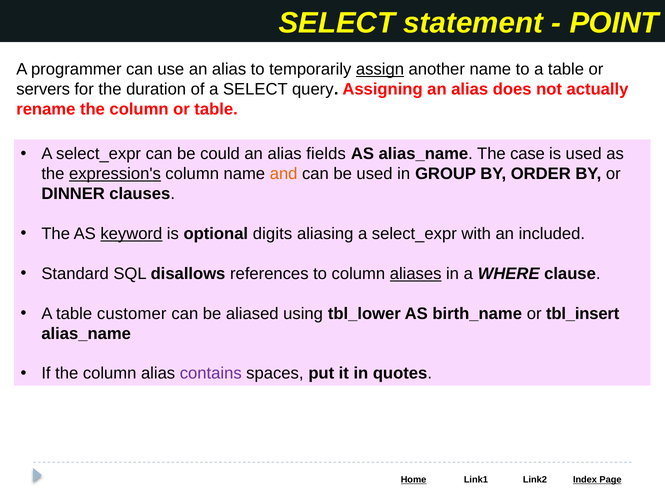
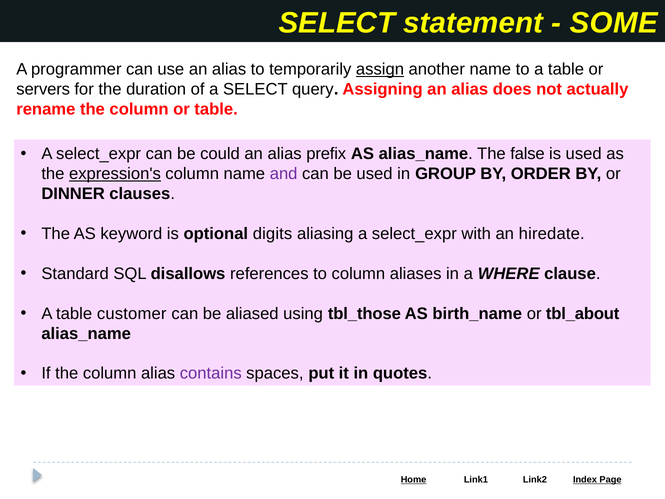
POINT: POINT -> SOME
fields: fields -> prefix
case: case -> false
and colour: orange -> purple
keyword underline: present -> none
included: included -> hiredate
aliases underline: present -> none
tbl_lower: tbl_lower -> tbl_those
tbl_insert: tbl_insert -> tbl_about
